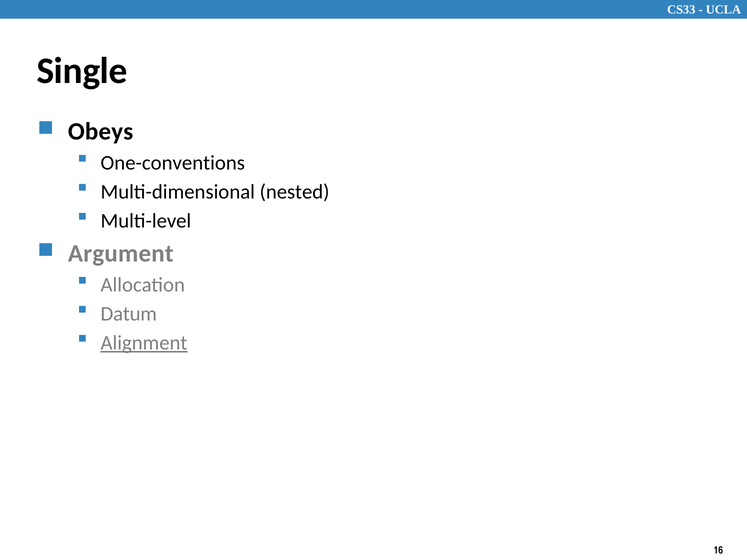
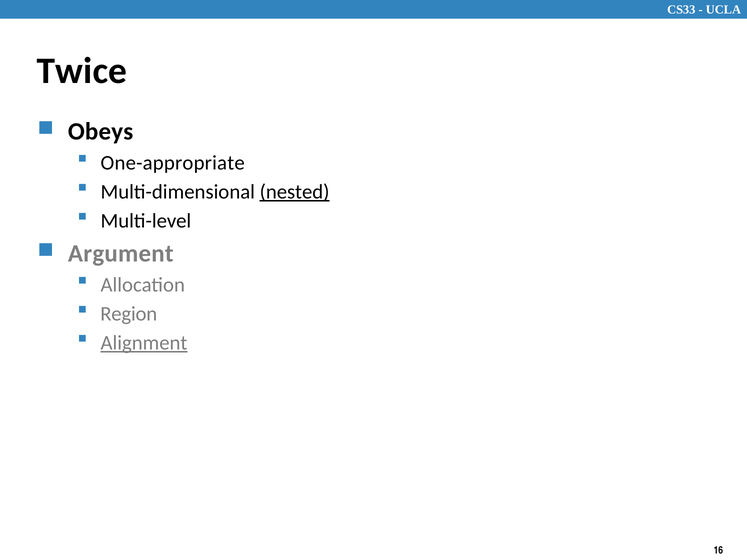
Single: Single -> Twice
One-conventions: One-conventions -> One-appropriate
nested underline: none -> present
Datum: Datum -> Region
